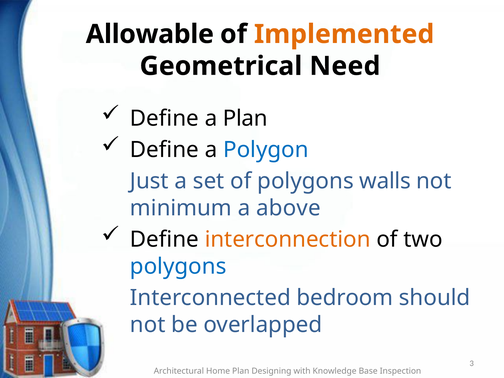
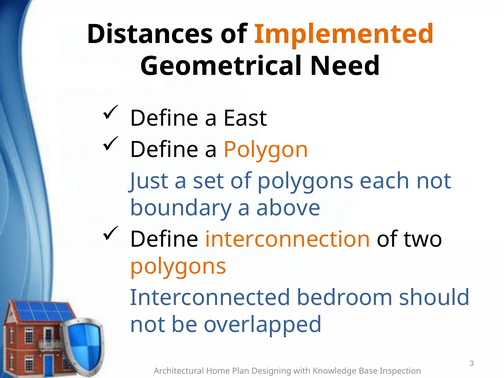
Allowable: Allowable -> Distances
a Plan: Plan -> East
Polygon colour: blue -> orange
walls: walls -> each
minimum: minimum -> boundary
polygons at (178, 266) colour: blue -> orange
